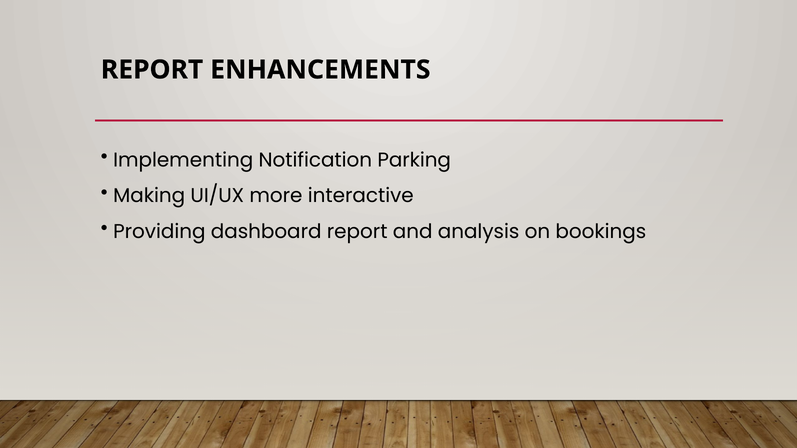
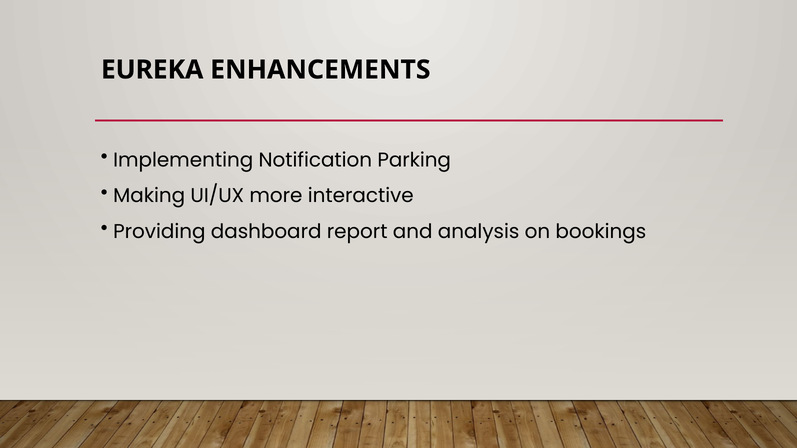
REPORT at (152, 70): REPORT -> EUREKA
